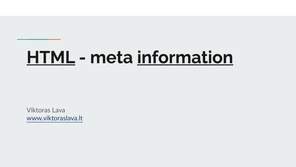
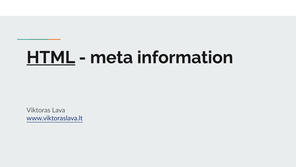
information underline: present -> none
